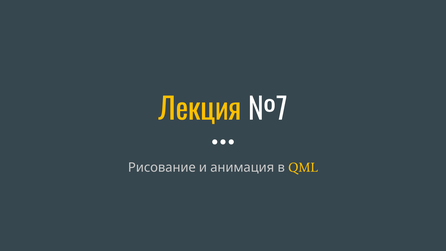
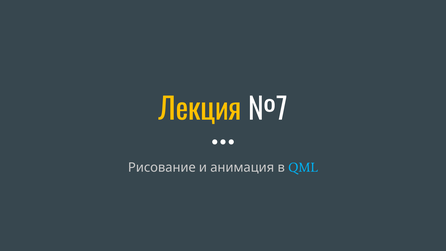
QML colour: yellow -> light blue
